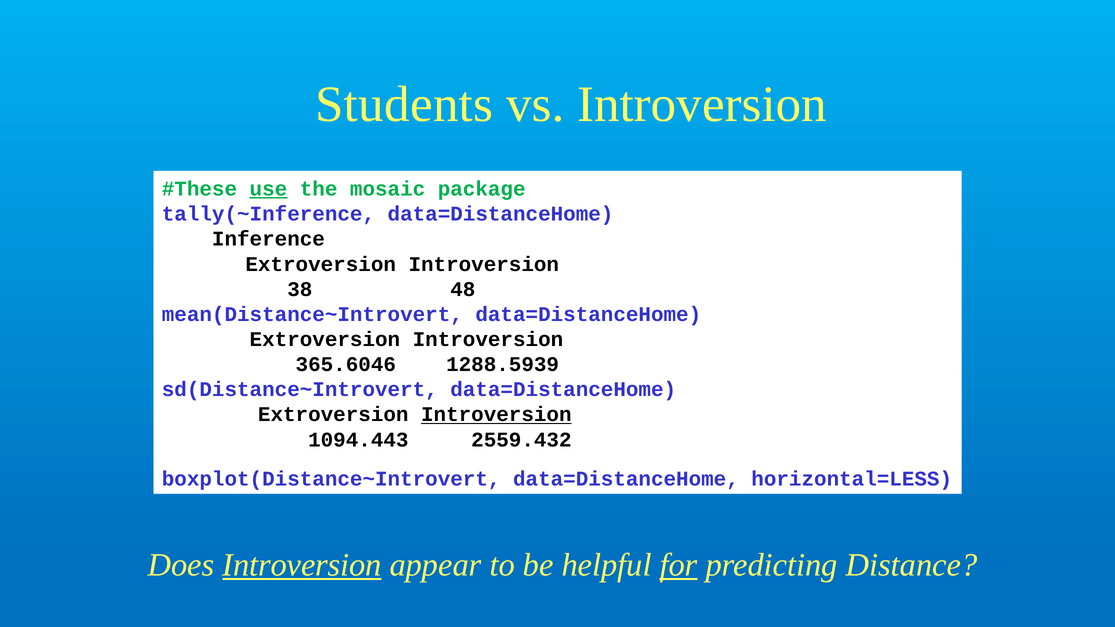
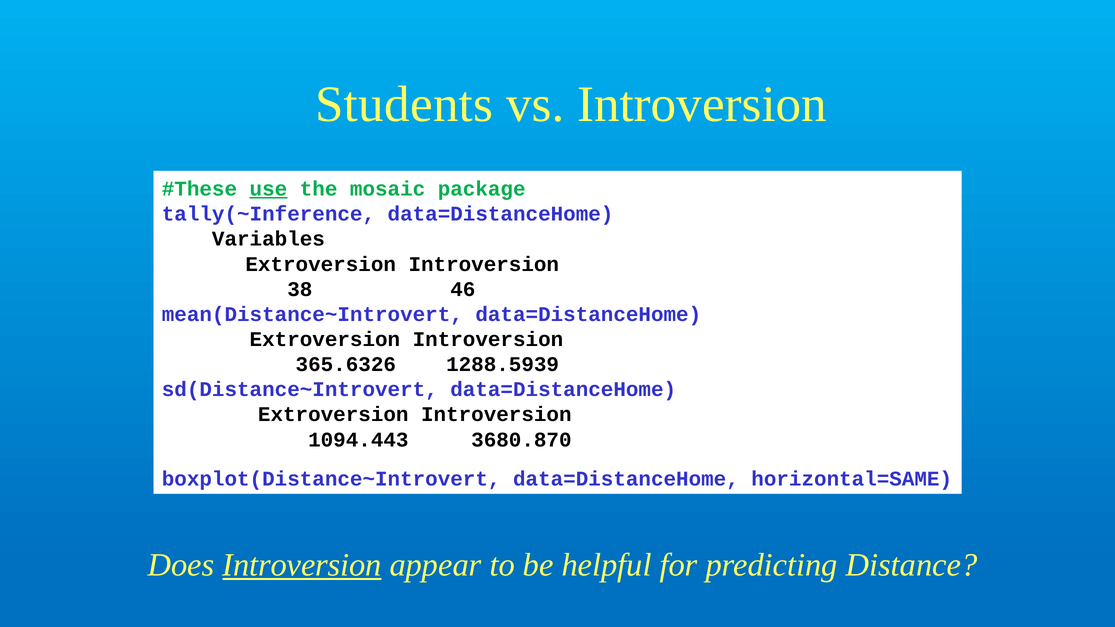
Inference: Inference -> Variables
48: 48 -> 46
365.6046: 365.6046 -> 365.6326
Introversion at (496, 415) underline: present -> none
2559.432: 2559.432 -> 3680.870
horizontal=LESS: horizontal=LESS -> horizontal=SAME
for underline: present -> none
